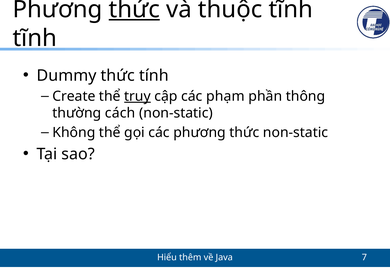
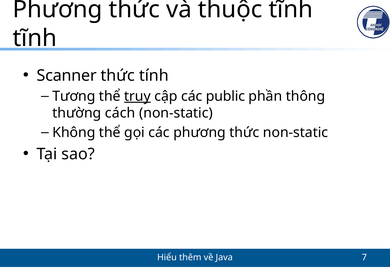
thức at (134, 9) underline: present -> none
Dummy: Dummy -> Scanner
Create: Create -> Tương
phạm: phạm -> public
